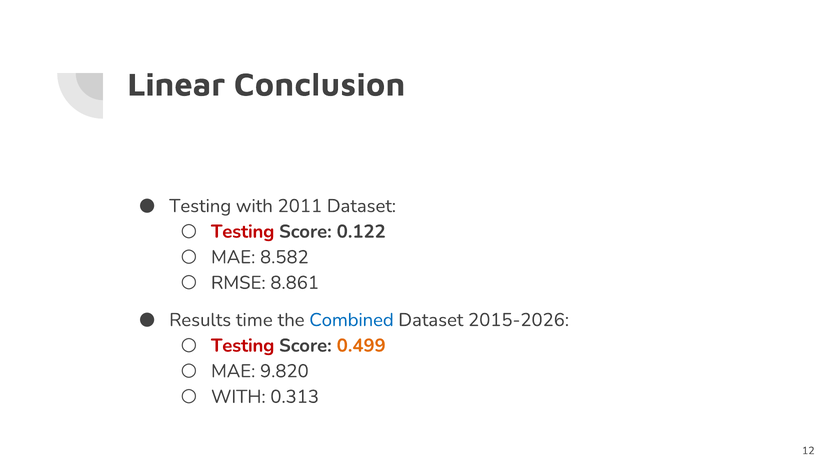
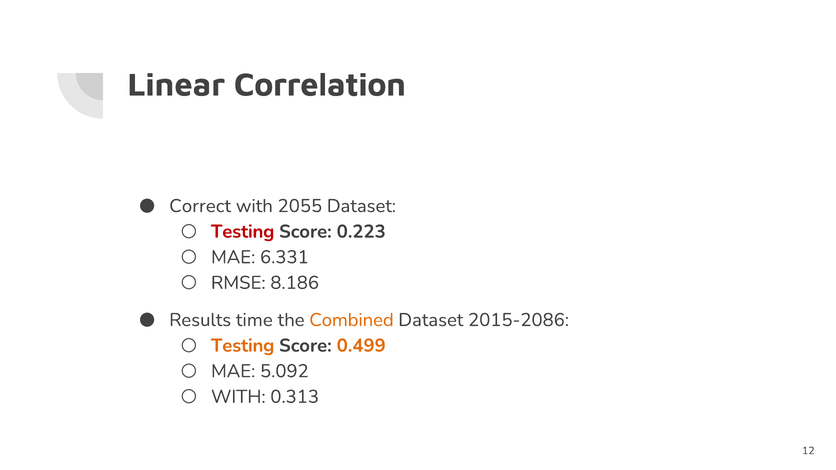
Conclusion: Conclusion -> Correlation
Testing at (200, 206): Testing -> Correct
2011: 2011 -> 2055
0.122: 0.122 -> 0.223
8.582: 8.582 -> 6.331
8.861: 8.861 -> 8.186
Combined colour: blue -> orange
2015-2026: 2015-2026 -> 2015-2086
Testing at (243, 346) colour: red -> orange
9.820: 9.820 -> 5.092
